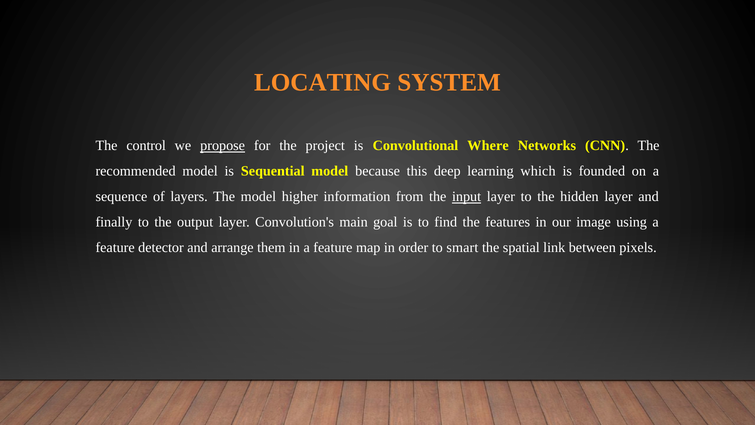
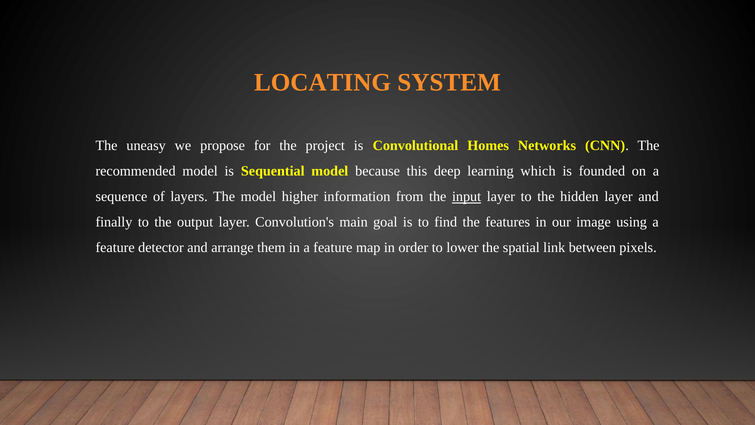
control: control -> uneasy
propose underline: present -> none
Where: Where -> Homes
smart: smart -> lower
